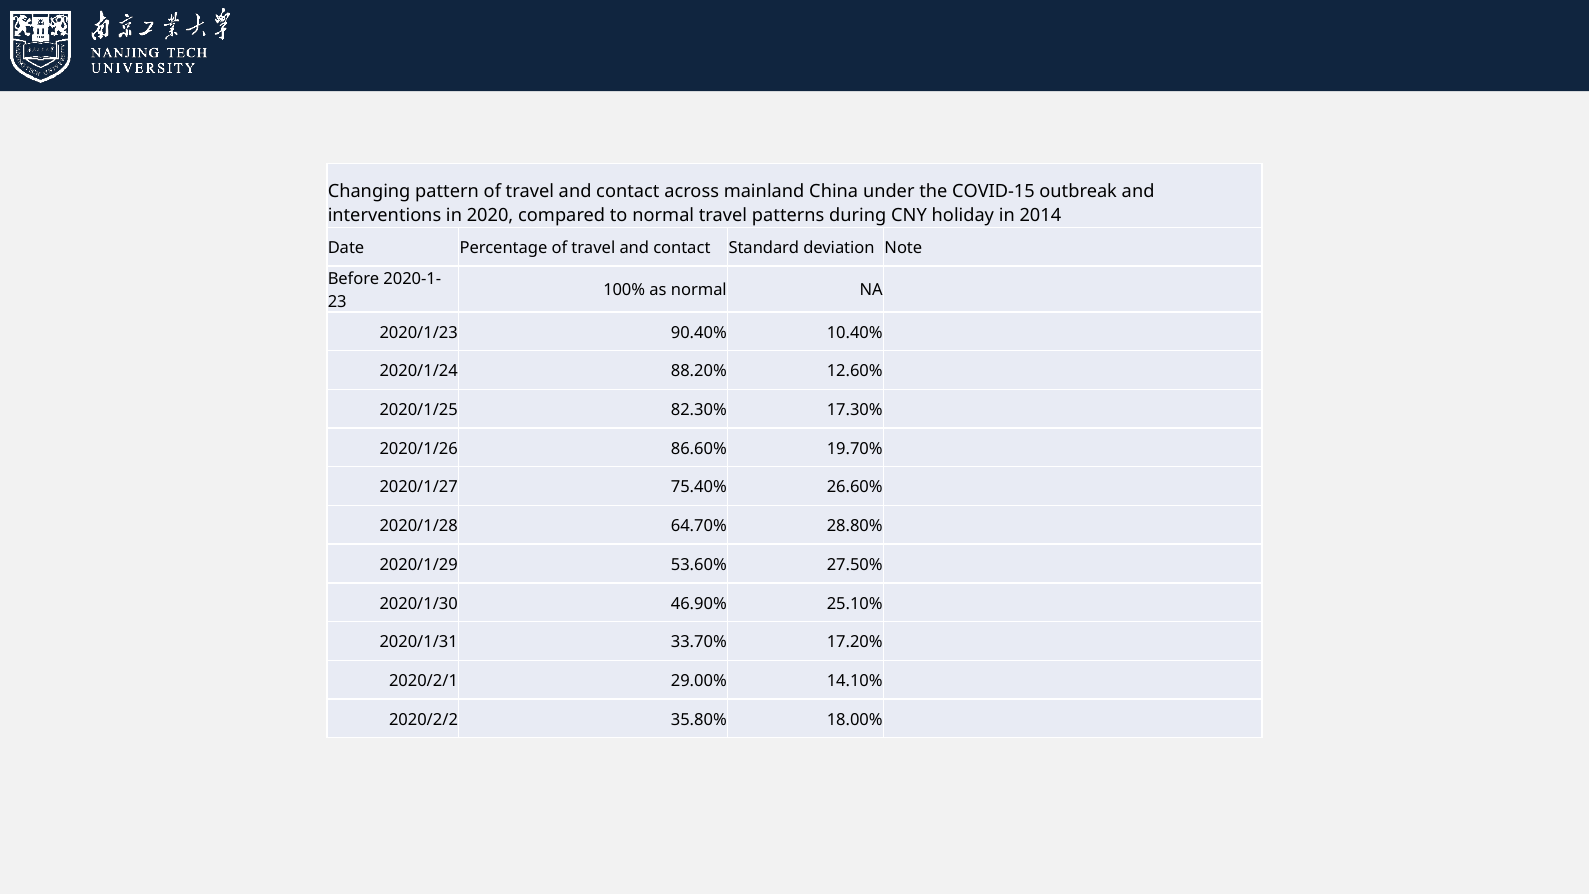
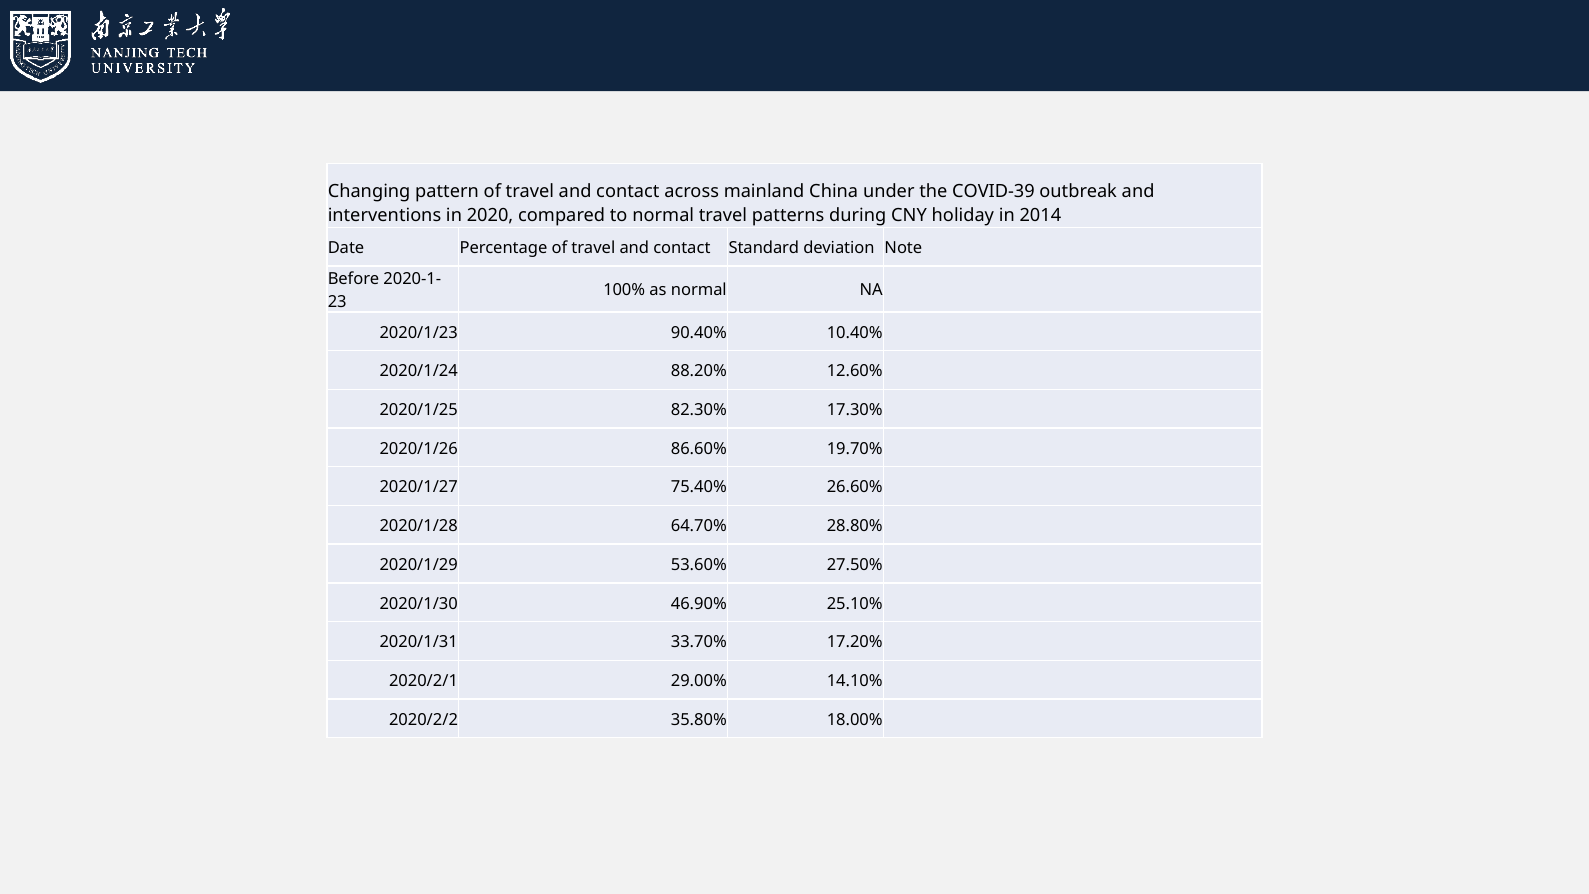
COVID-15: COVID-15 -> COVID-39
